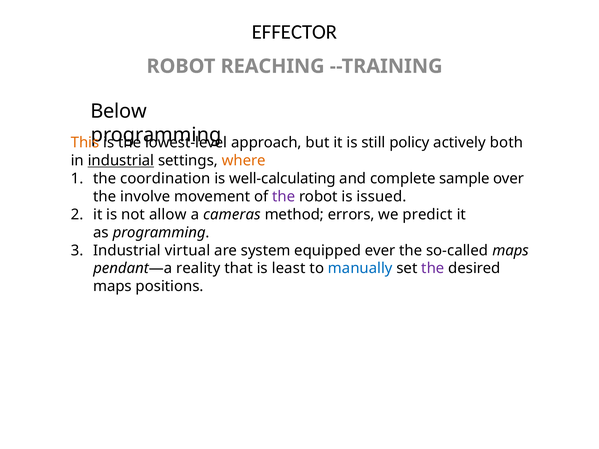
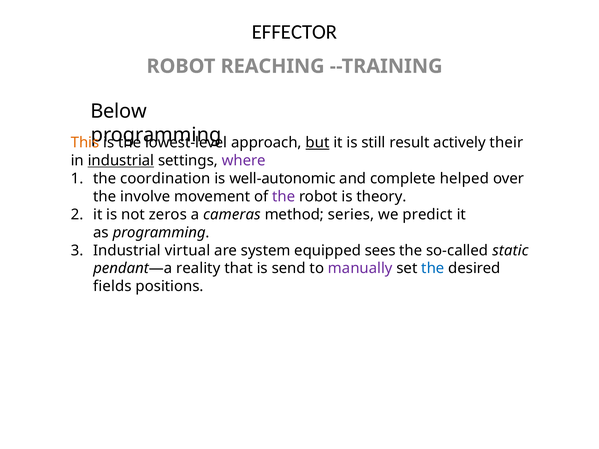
but underline: none -> present
policy: policy -> result
both: both -> their
where colour: orange -> purple
well-calculating: well-calculating -> well-autonomic
sample: sample -> helped
issued: issued -> theory
allow: allow -> zeros
errors: errors -> series
ever: ever -> sees
so-called maps: maps -> static
least: least -> send
manually colour: blue -> purple
the at (433, 269) colour: purple -> blue
maps at (113, 286): maps -> fields
